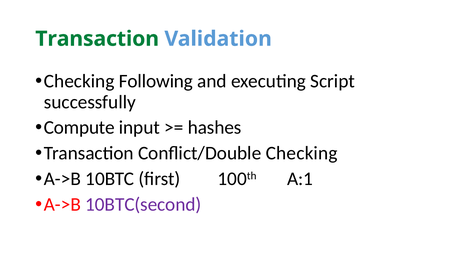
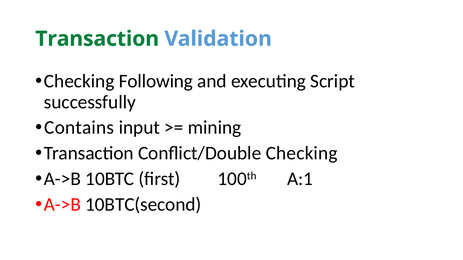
Compute: Compute -> Contains
hashes: hashes -> mining
10BTC(second colour: purple -> black
